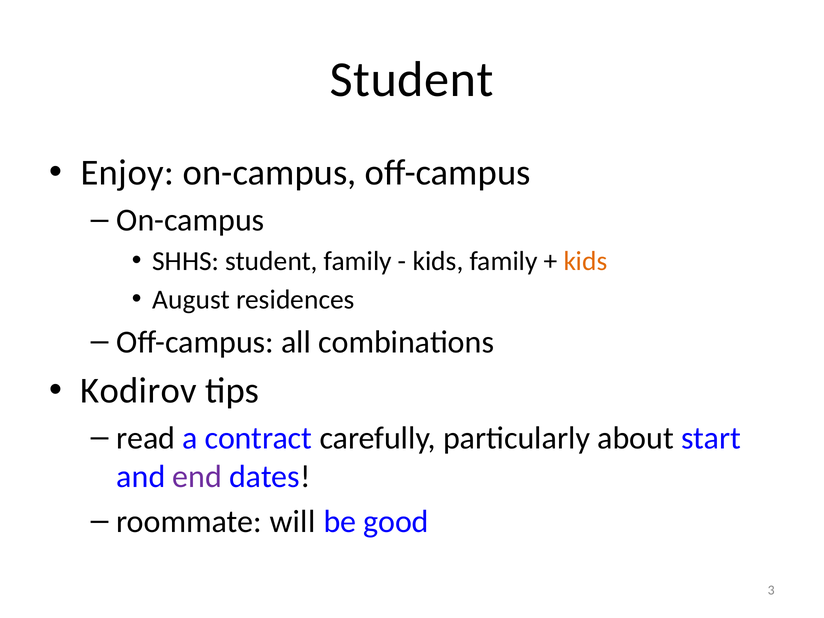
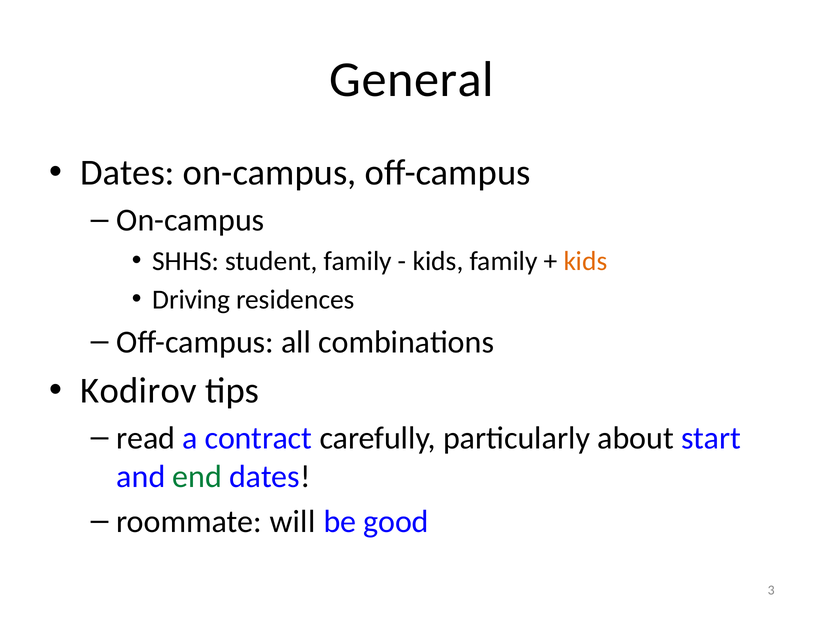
Student at (412, 80): Student -> General
Enjoy at (127, 173): Enjoy -> Dates
August: August -> Driving
end colour: purple -> green
